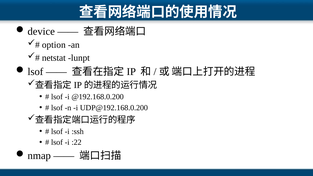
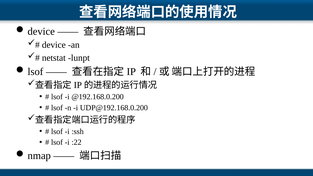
option at (54, 45): option -> device
